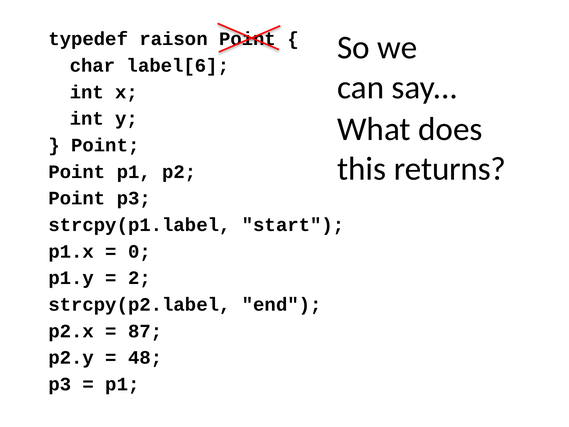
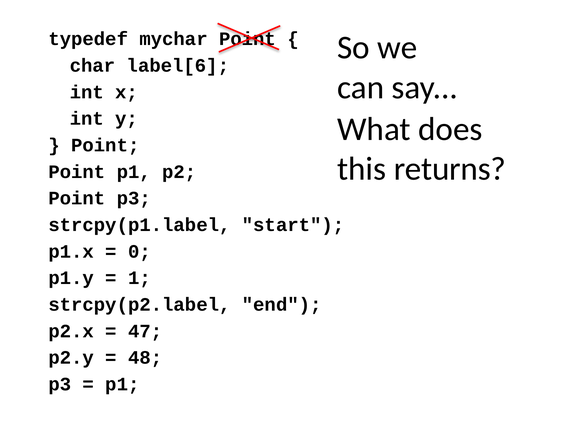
raison: raison -> mychar
2: 2 -> 1
87: 87 -> 47
